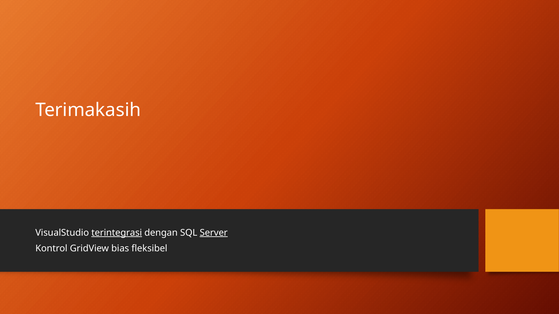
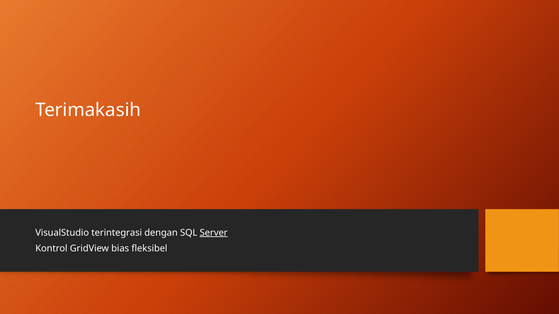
terintegrasi underline: present -> none
